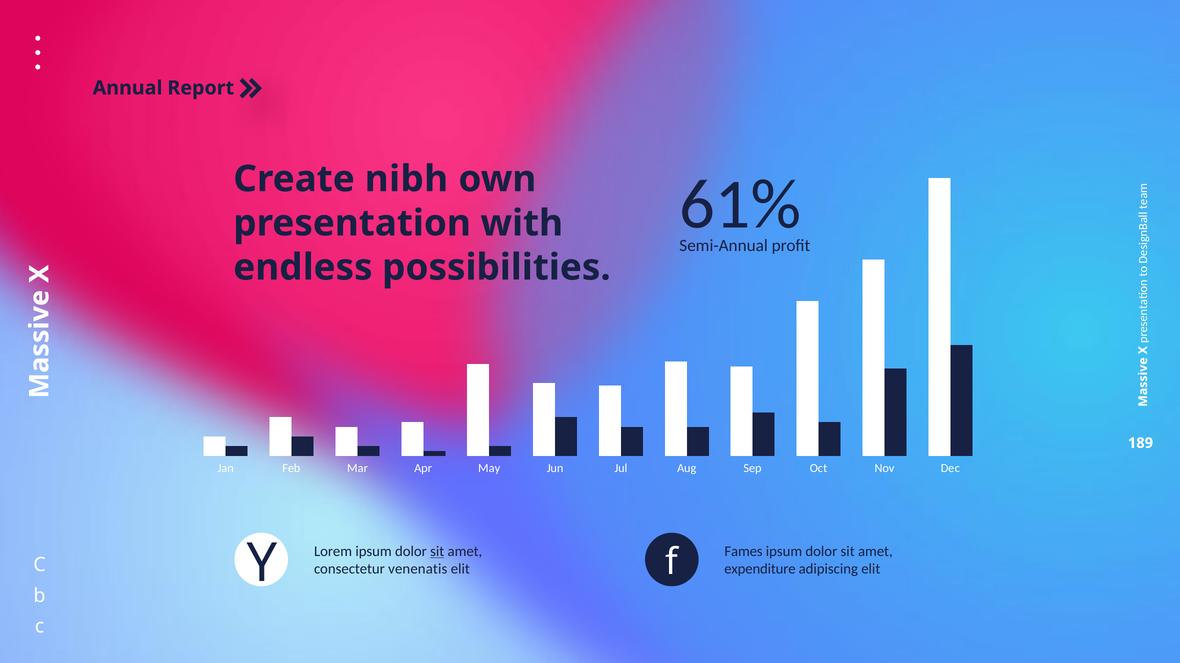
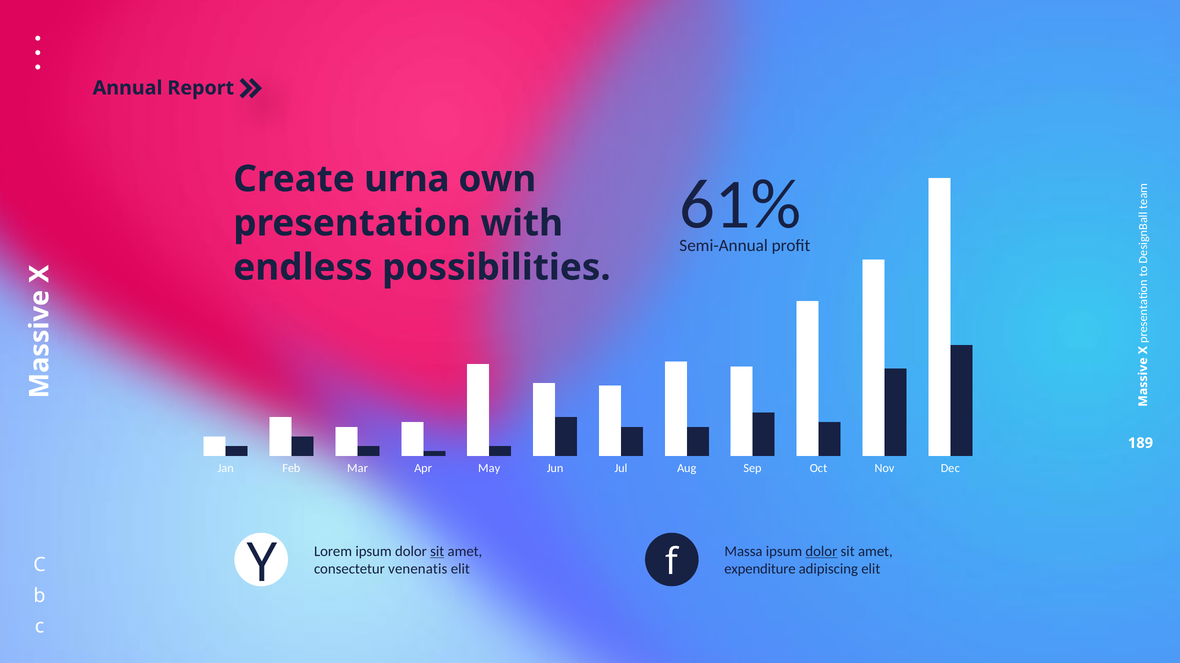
nibh: nibh -> urna
Fames: Fames -> Massa
dolor at (821, 552) underline: none -> present
